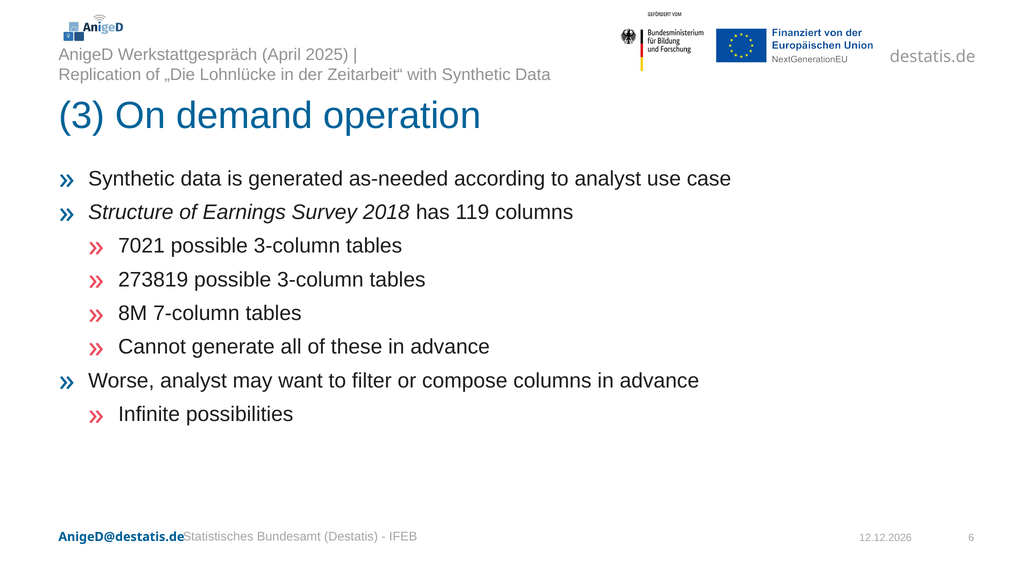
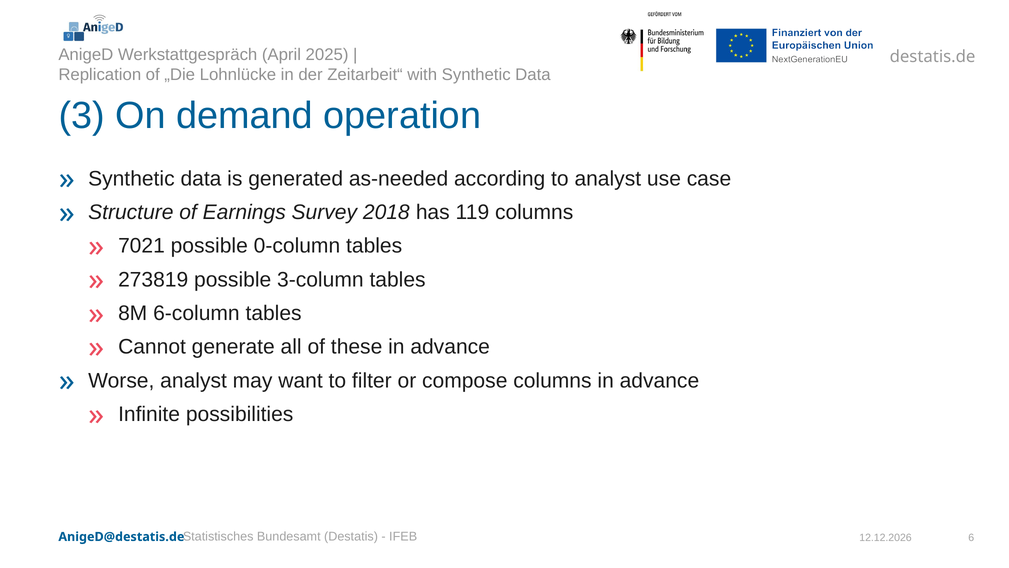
7021 possible 3-column: 3-column -> 0-column
7-column: 7-column -> 6-column
